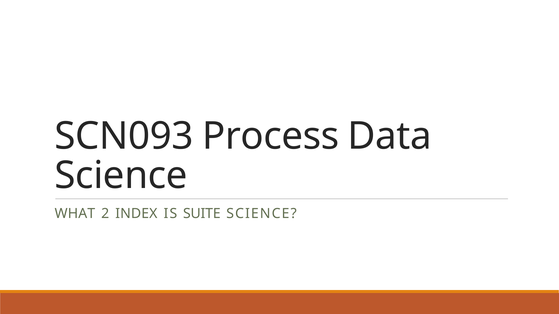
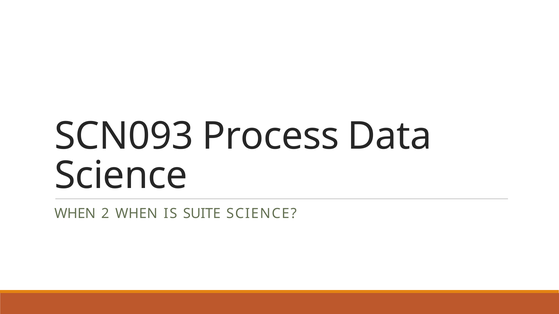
WHAT at (75, 214): WHAT -> WHEN
2 INDEX: INDEX -> WHEN
